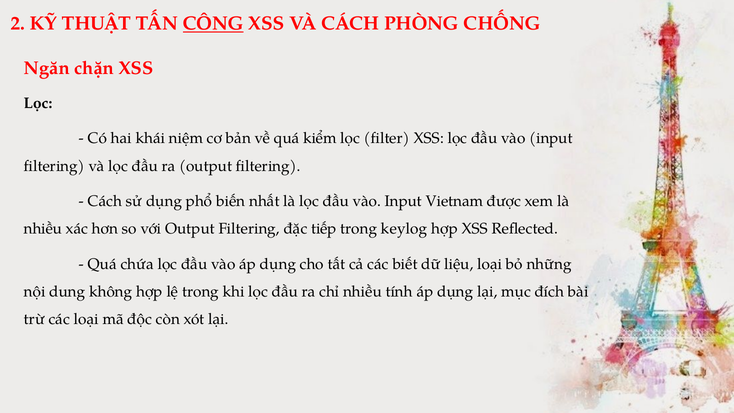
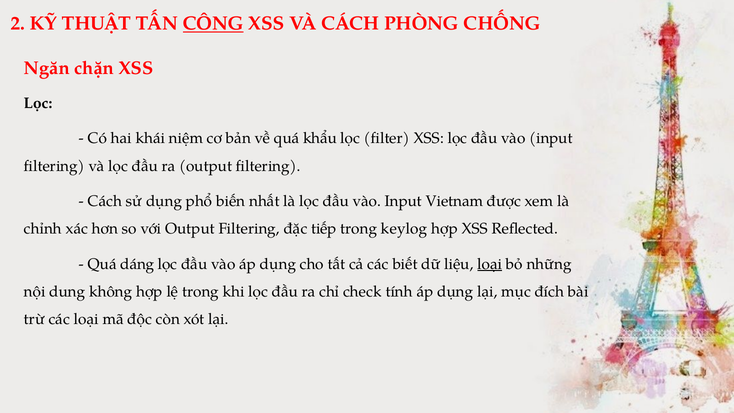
kiểm: kiểm -> khẩu
nhiều at (43, 229): nhiều -> chỉnh
chứa: chứa -> dáng
loại at (490, 264) underline: none -> present
chỉ nhiều: nhiều -> check
